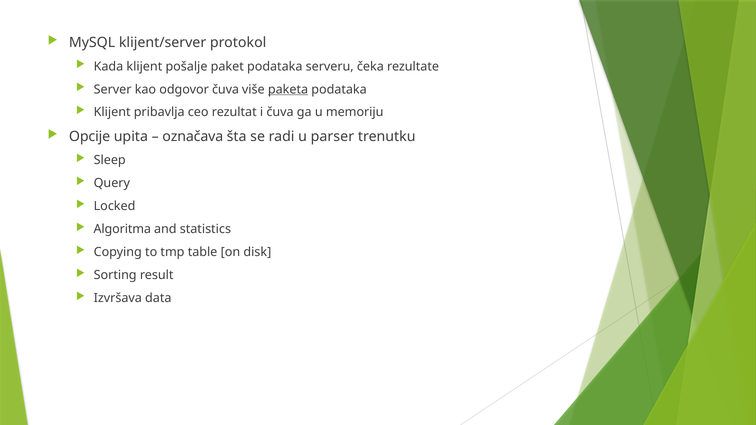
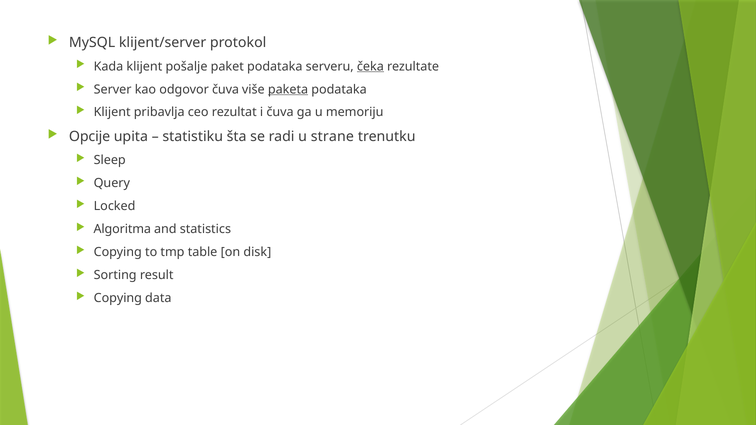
čeka underline: none -> present
označava: označava -> statistiku
parser: parser -> strane
Izvršava at (118, 298): Izvršava -> Copying
